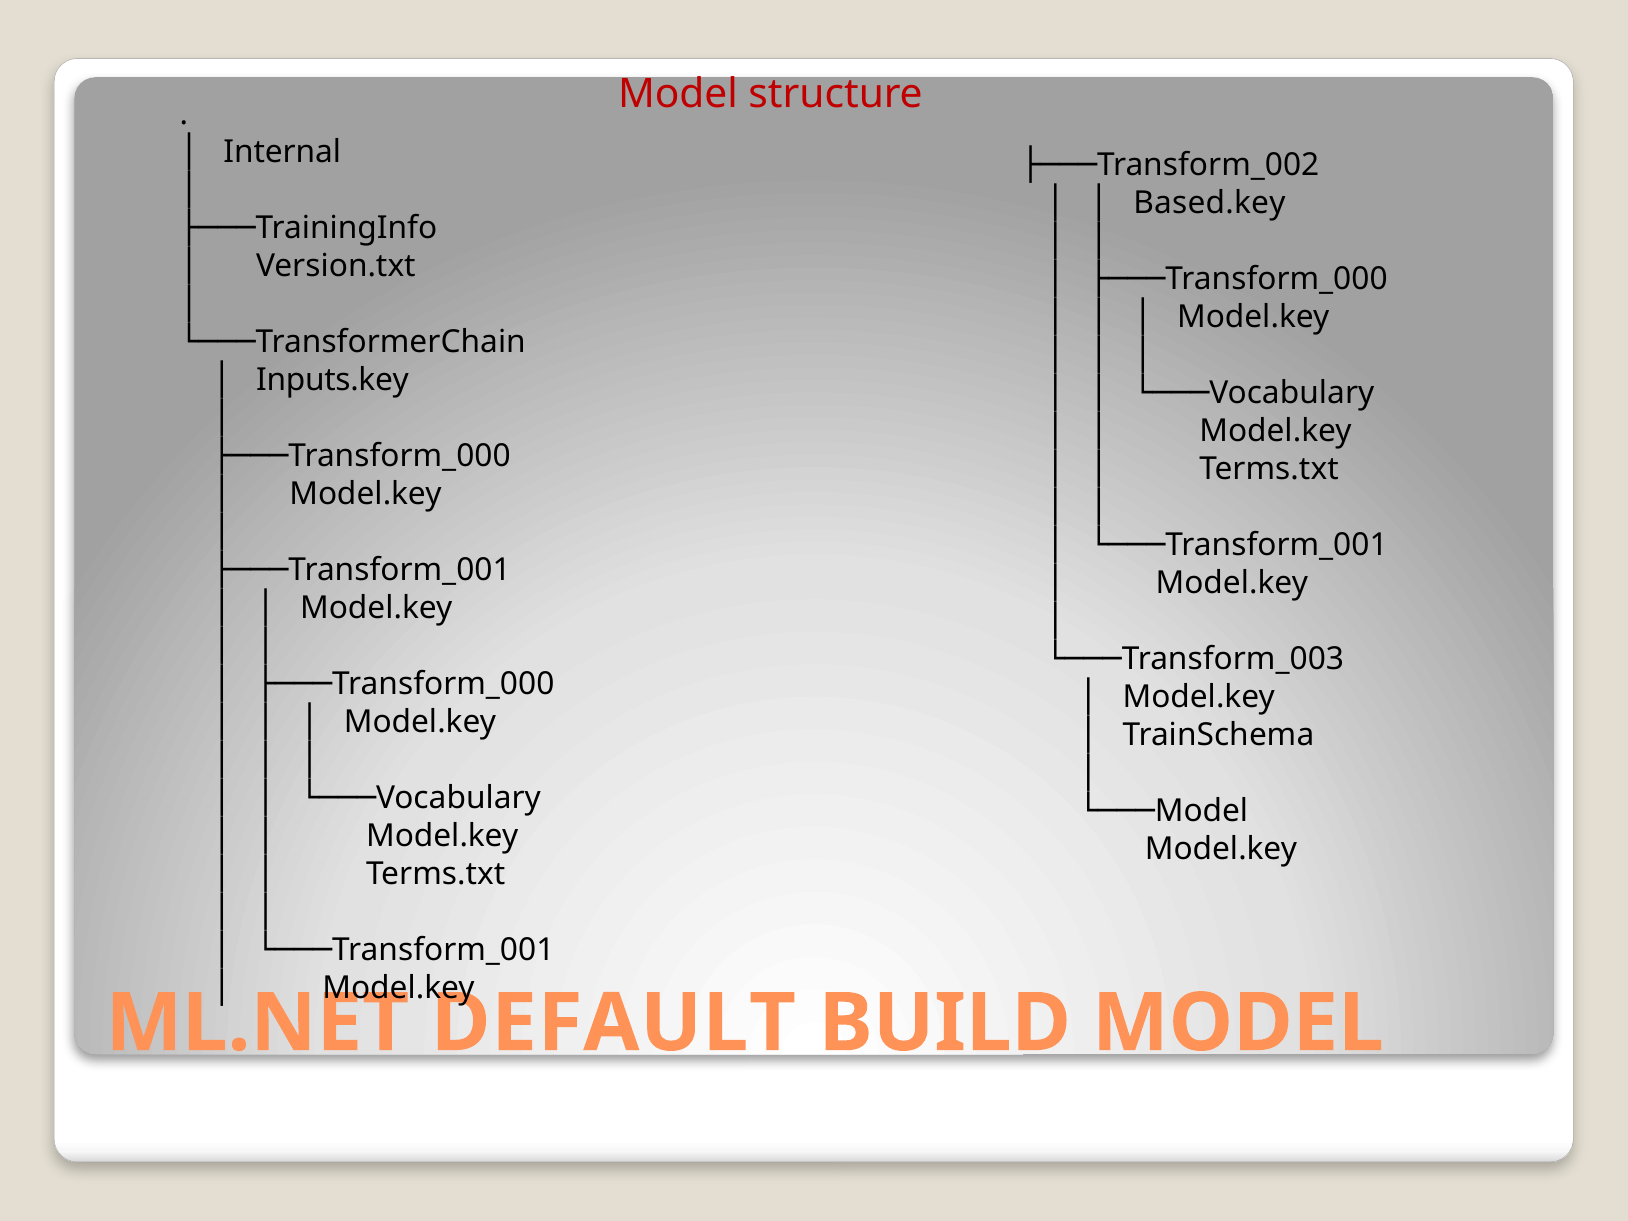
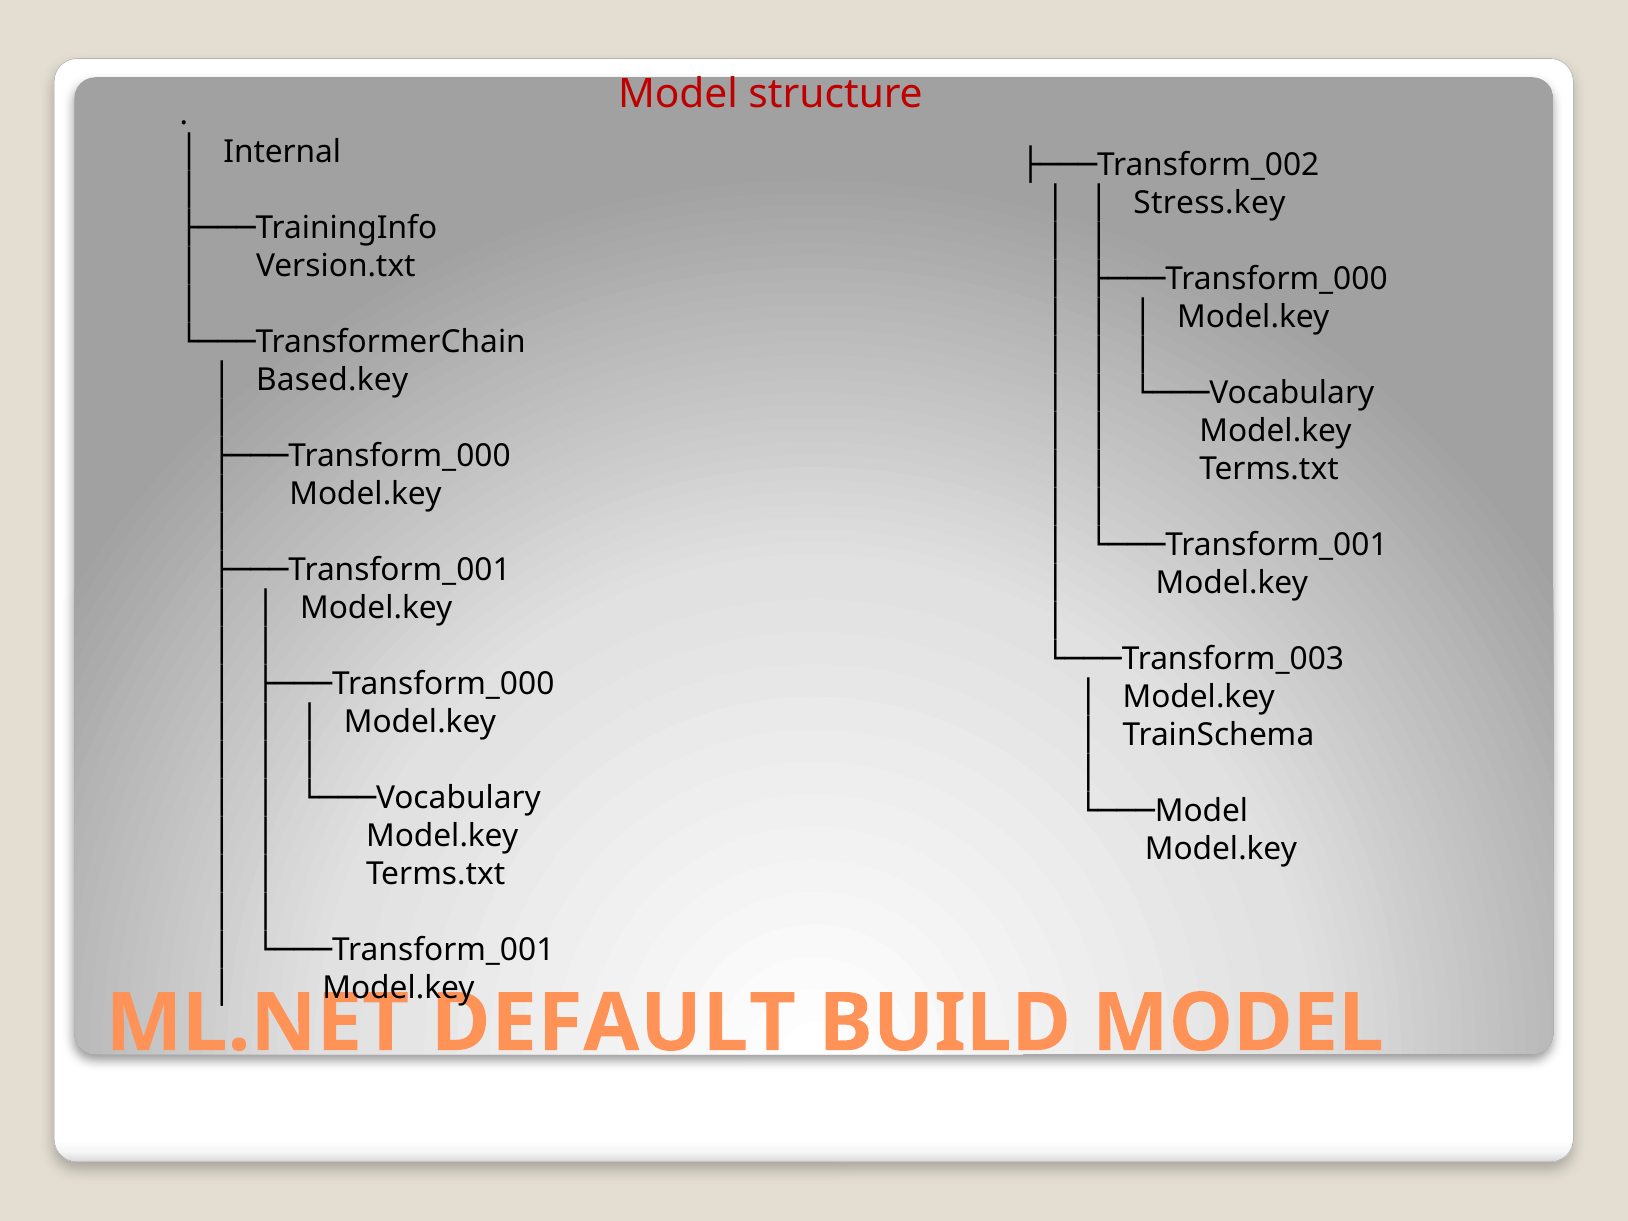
Based.key: Based.key -> Stress.key
Inputs.key: Inputs.key -> Based.key
